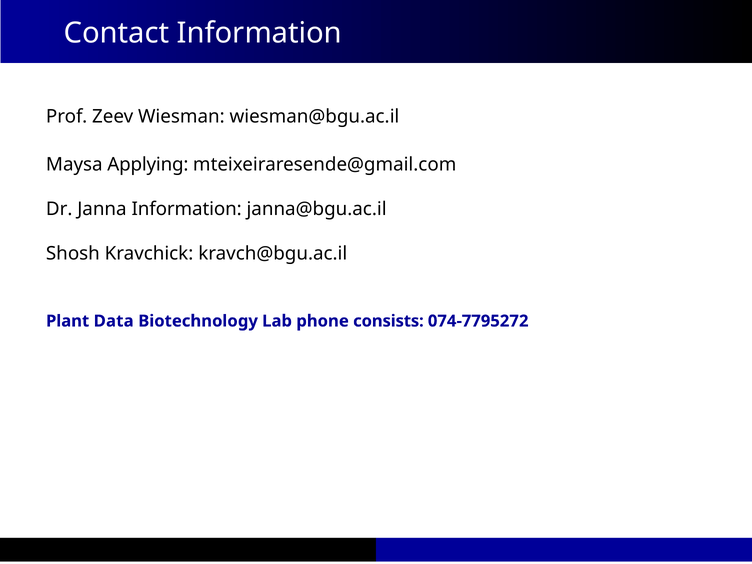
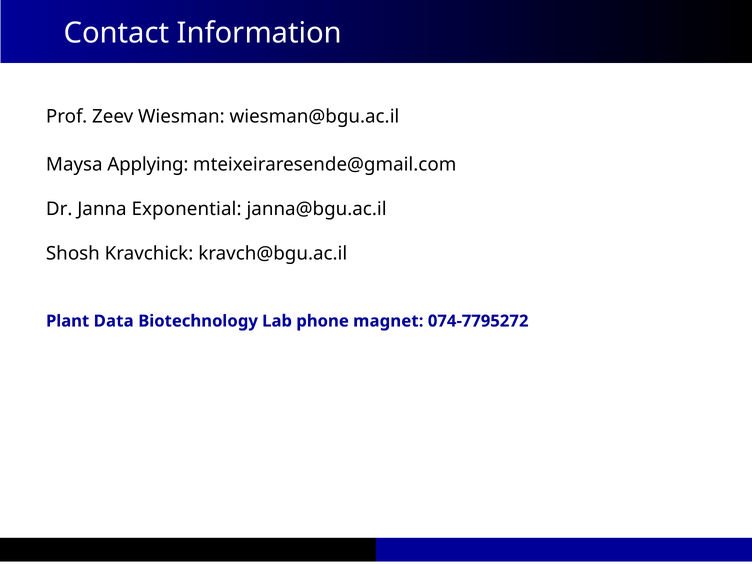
Janna Information: Information -> Exponential
consists: consists -> magnet
